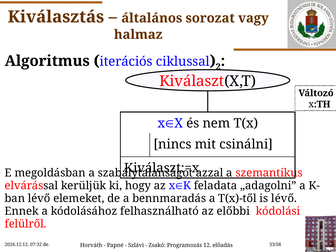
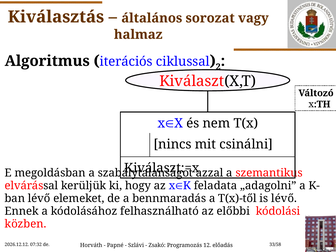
felülről: felülről -> közben
